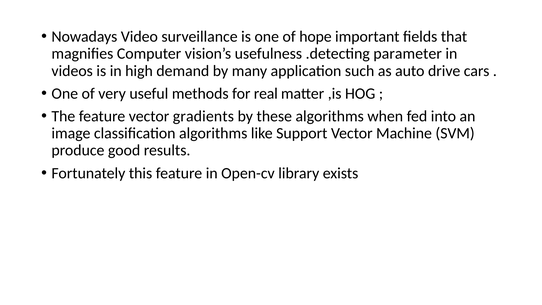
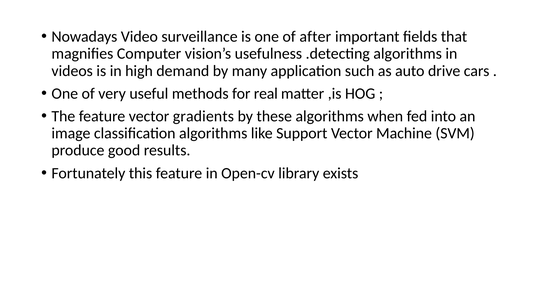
hope: hope -> after
.detecting parameter: parameter -> algorithms
